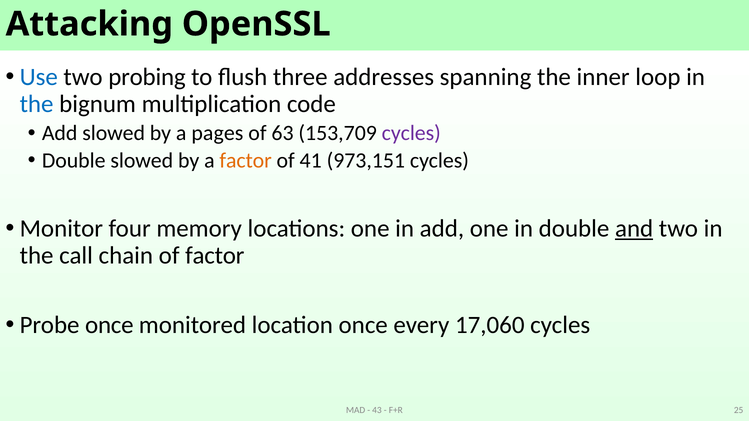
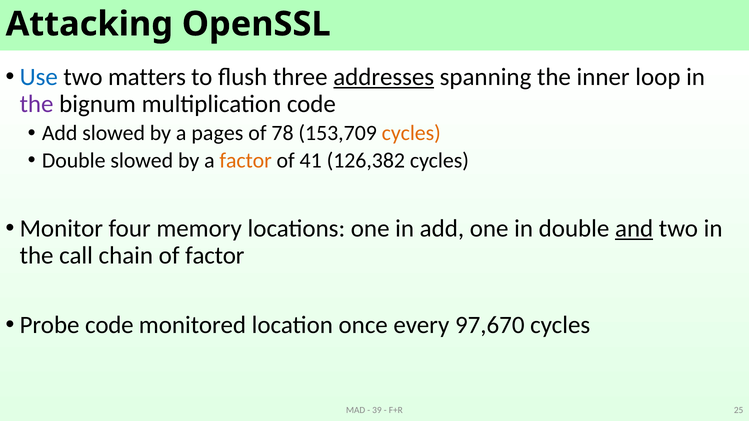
probing: probing -> matters
addresses underline: none -> present
the at (37, 104) colour: blue -> purple
63: 63 -> 78
cycles at (411, 133) colour: purple -> orange
973,151: 973,151 -> 126,382
Probe once: once -> code
17,060: 17,060 -> 97,670
43: 43 -> 39
